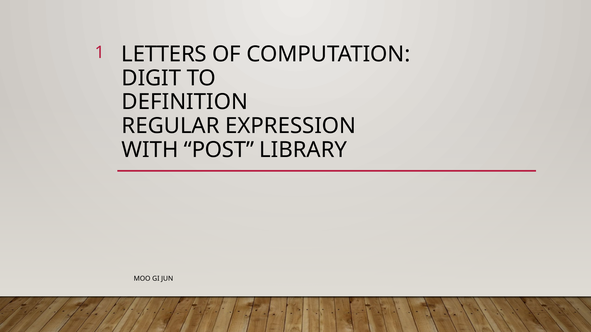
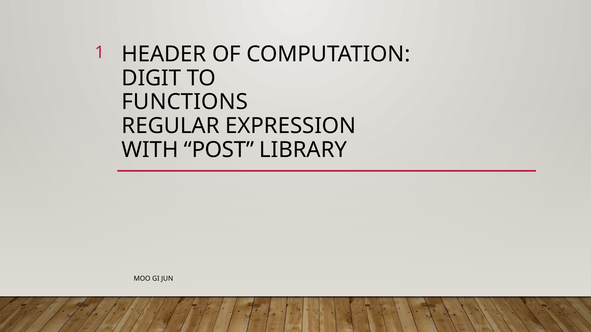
LETTERS: LETTERS -> HEADER
DEFINITION: DEFINITION -> FUNCTIONS
